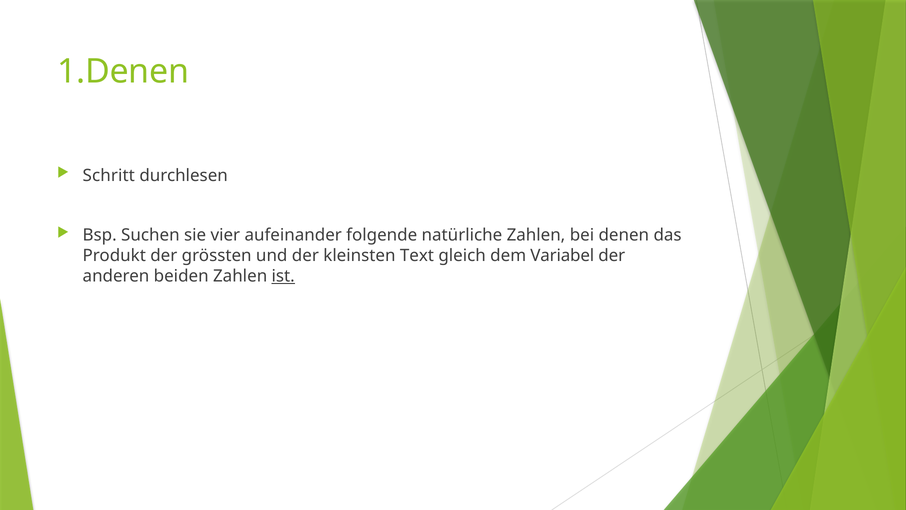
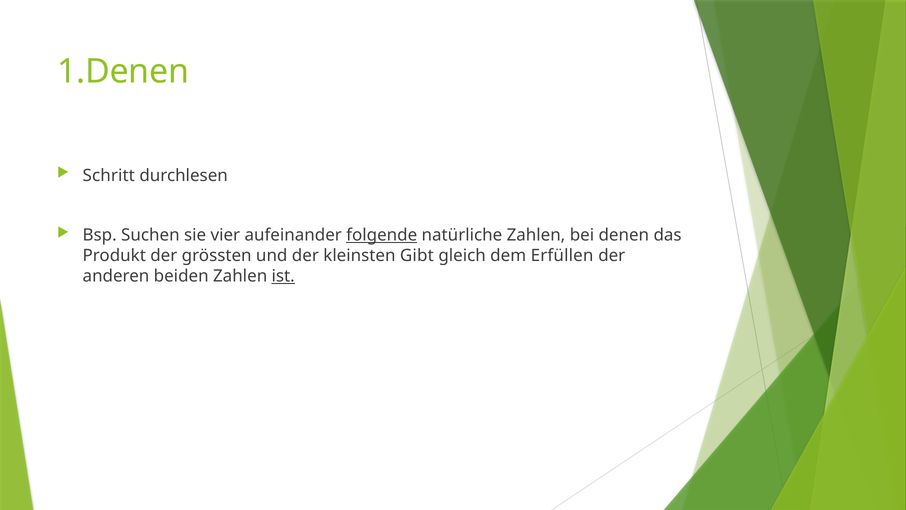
folgende underline: none -> present
Text: Text -> Gibt
Variabel: Variabel -> Erfüllen
